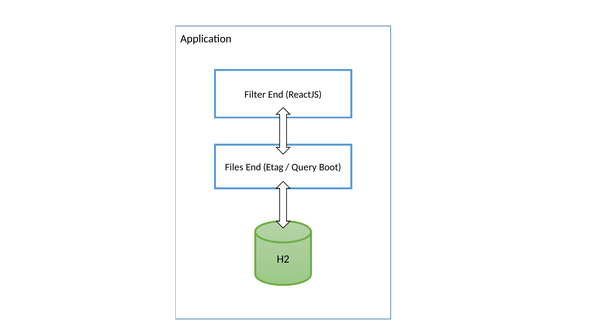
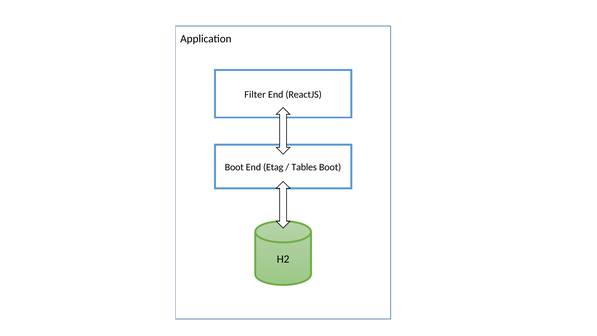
Files at (234, 167): Files -> Boot
Query: Query -> Tables
